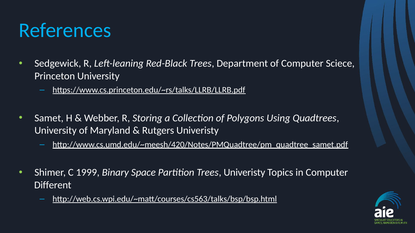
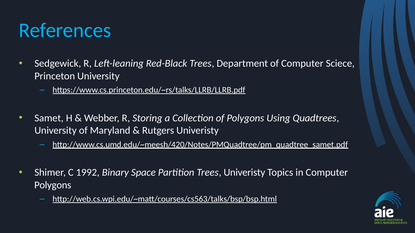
1999: 1999 -> 1992
Different at (53, 185): Different -> Polygons
